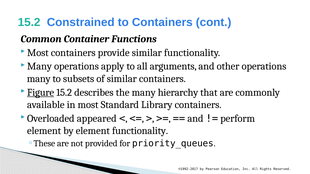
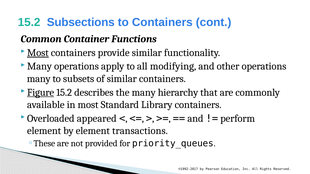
Constrained: Constrained -> Subsections
Most at (38, 53) underline: none -> present
arguments: arguments -> modifying
element functionality: functionality -> transactions
